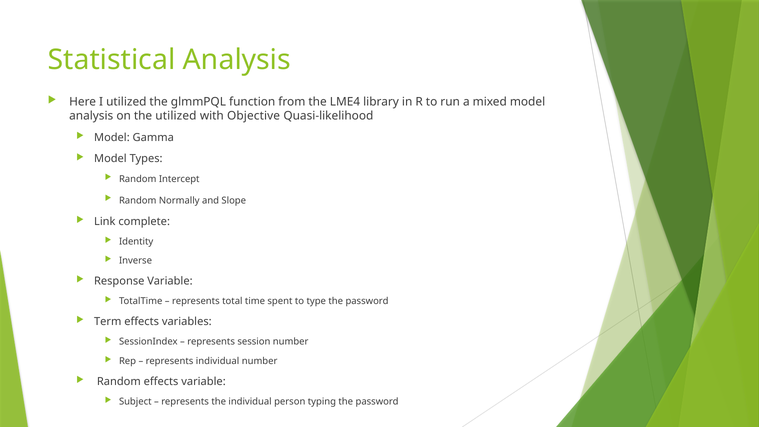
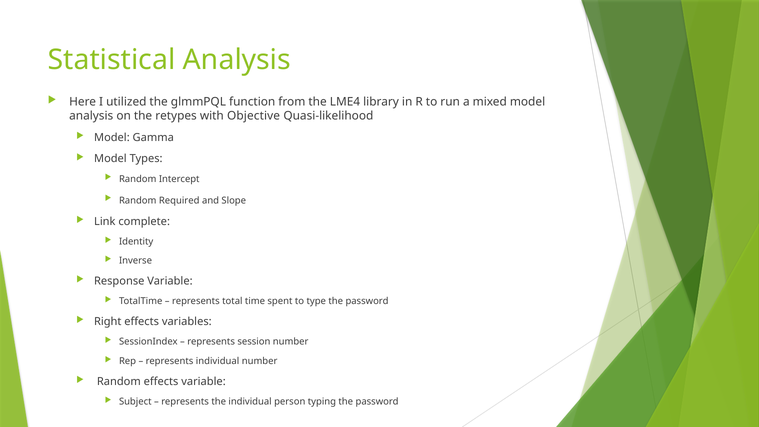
the utilized: utilized -> retypes
Normally: Normally -> Required
Term: Term -> Right
